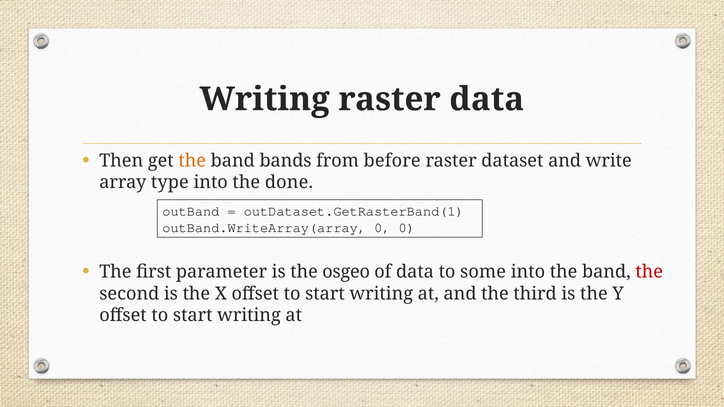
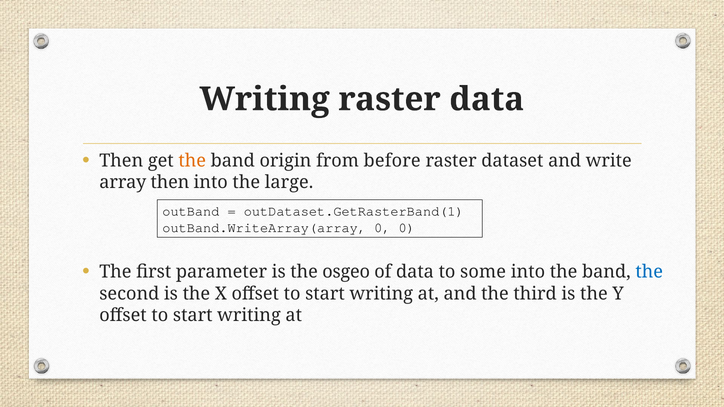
bands: bands -> origin
array type: type -> then
done: done -> large
the at (649, 272) colour: red -> blue
